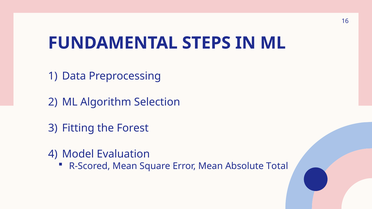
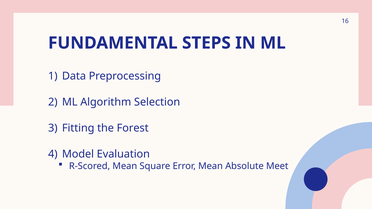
Total: Total -> Meet
